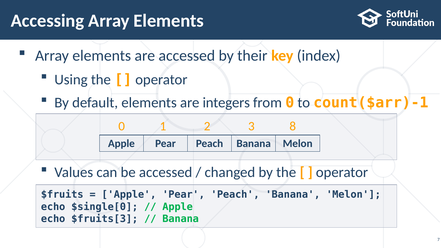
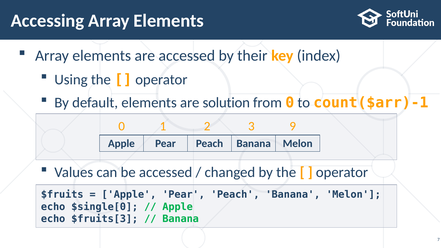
integers: integers -> solution
8: 8 -> 9
